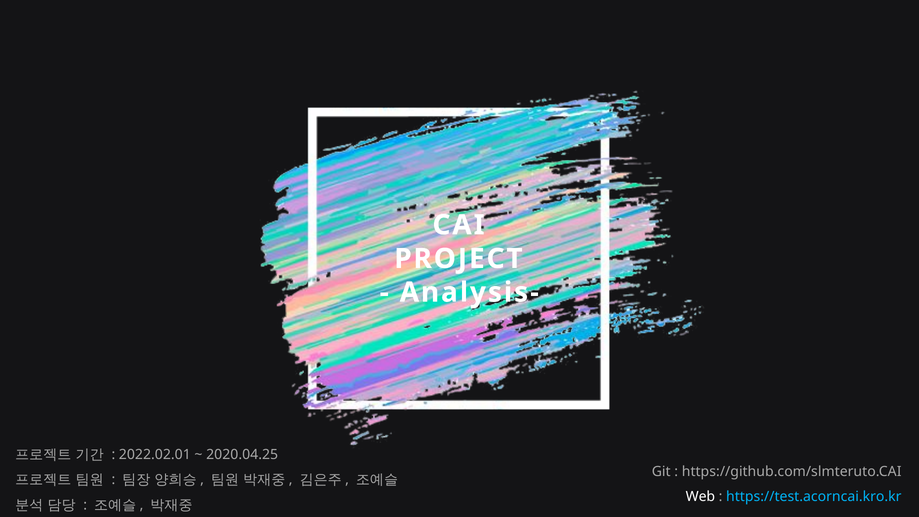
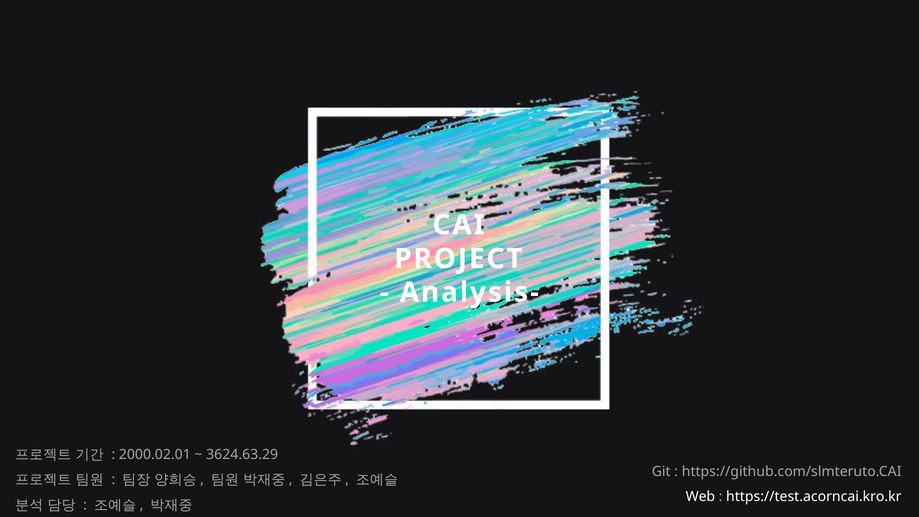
2022.02.01: 2022.02.01 -> 2000.02.01
2020.04.25: 2020.04.25 -> 3624.63.29
https://test.acorncai.kro.kr colour: light blue -> white
